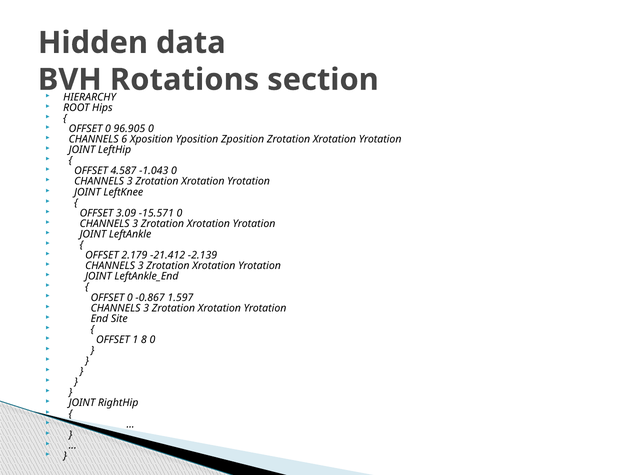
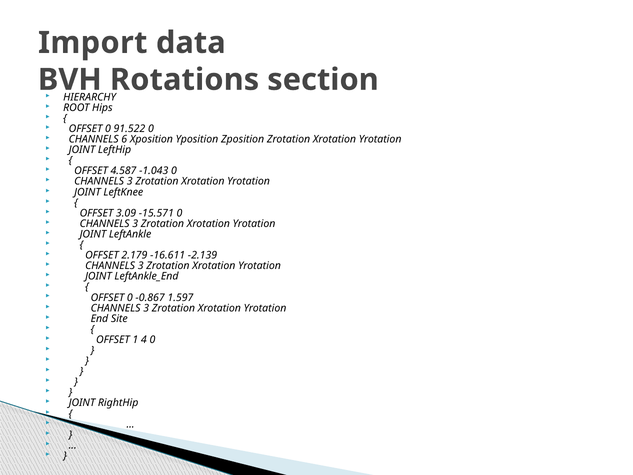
Hidden: Hidden -> Import
96.905: 96.905 -> 91.522
-21.412: -21.412 -> -16.611
8: 8 -> 4
